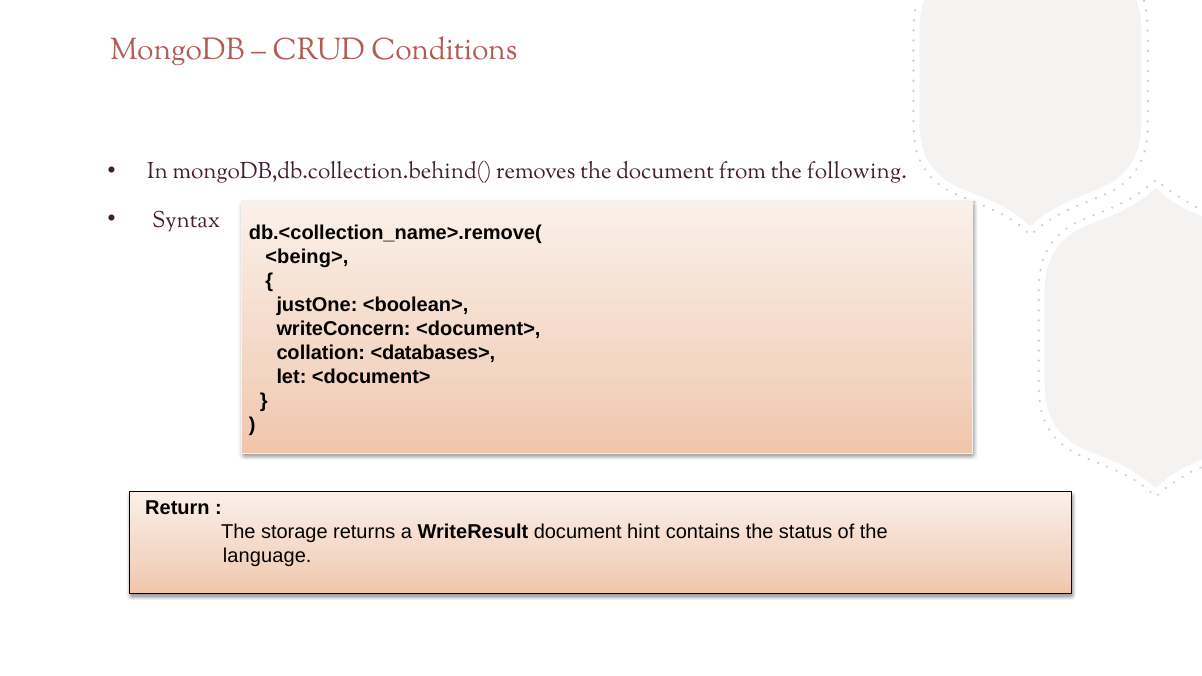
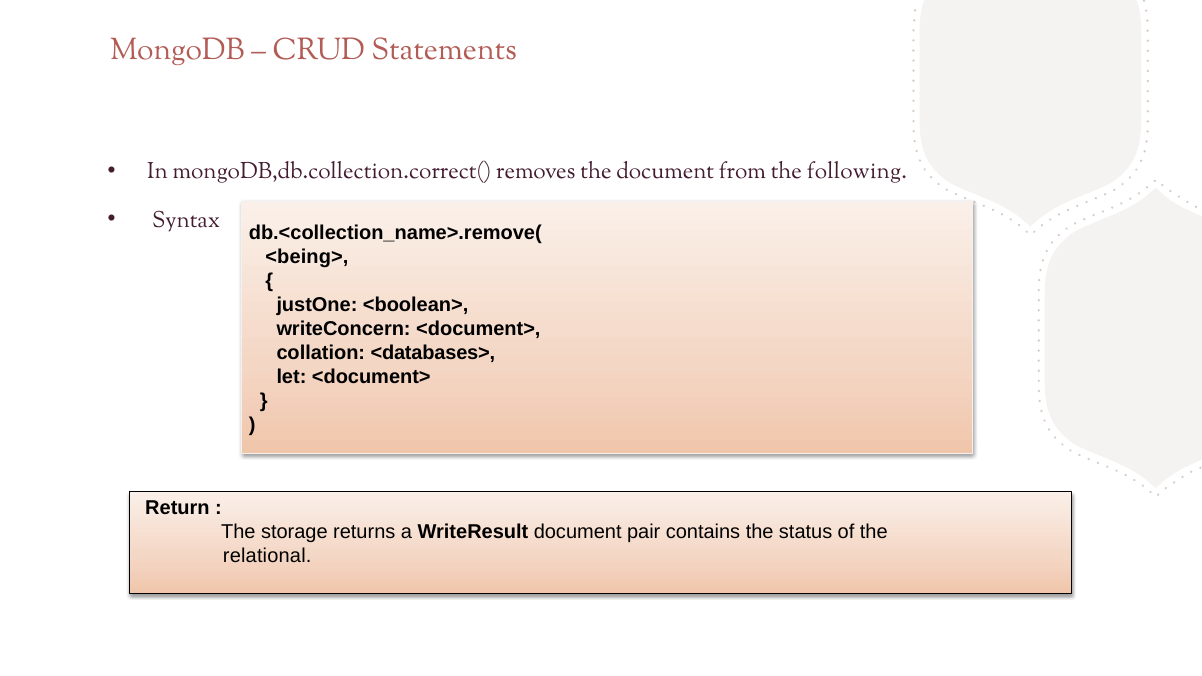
Conditions: Conditions -> Statements
mongoDB,db.collection.behind(: mongoDB,db.collection.behind( -> mongoDB,db.collection.correct(
hint: hint -> pair
language: language -> relational
